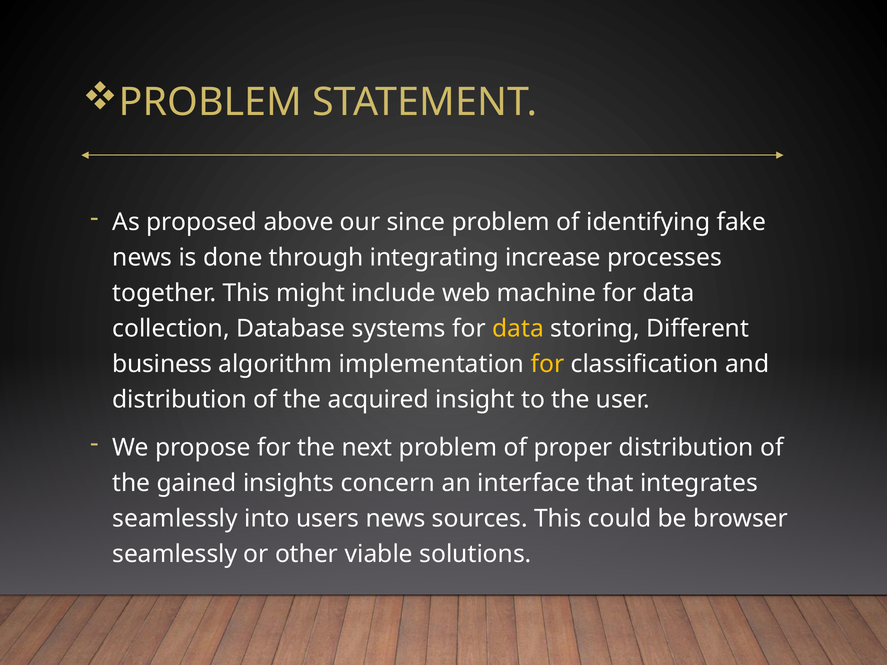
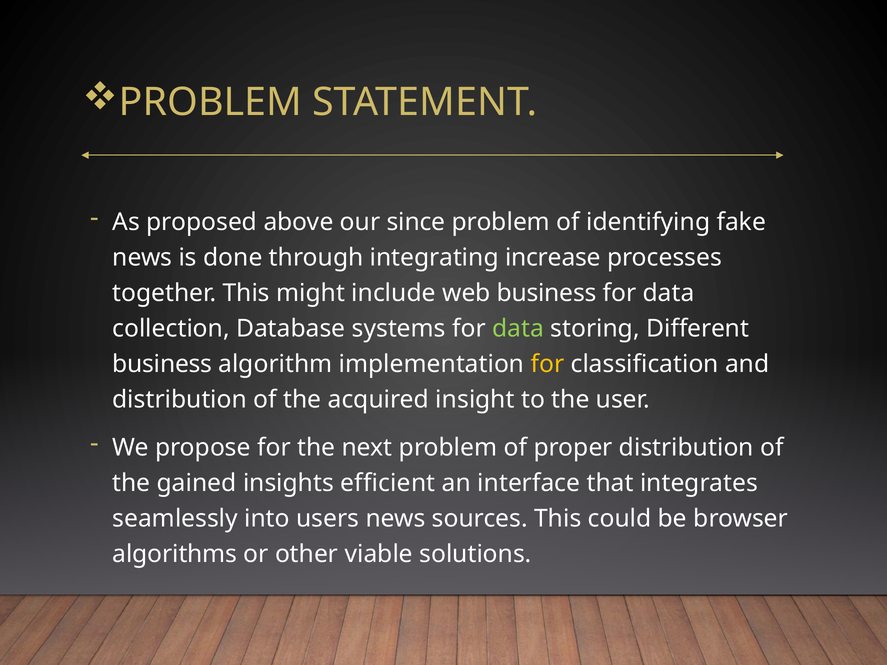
web machine: machine -> business
data at (518, 329) colour: yellow -> light green
concern: concern -> efficient
seamlessly at (175, 554): seamlessly -> algorithms
